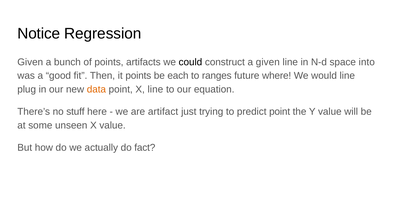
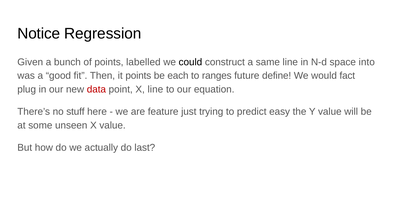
artifacts: artifacts -> labelled
a given: given -> same
where: where -> define
would line: line -> fact
data colour: orange -> red
artifact: artifact -> feature
predict point: point -> easy
fact: fact -> last
